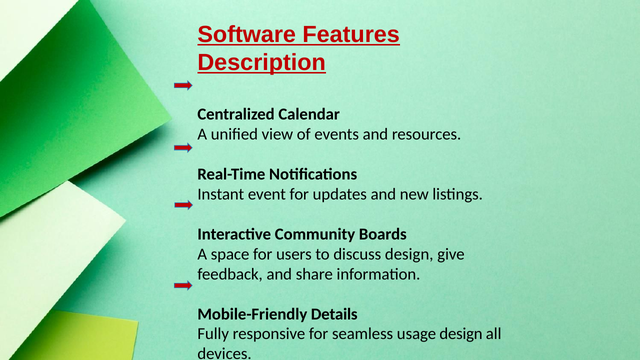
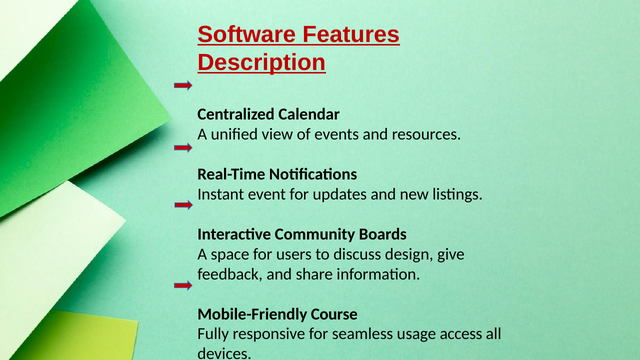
Details: Details -> Course
usage design: design -> access
